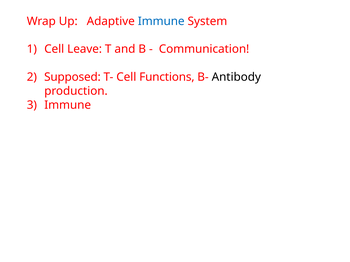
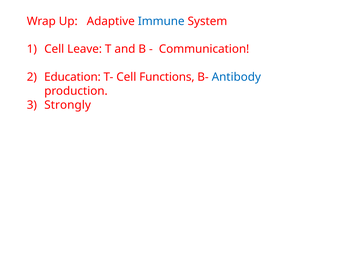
Supposed: Supposed -> Education
Antibody colour: black -> blue
Immune at (68, 105): Immune -> Strongly
